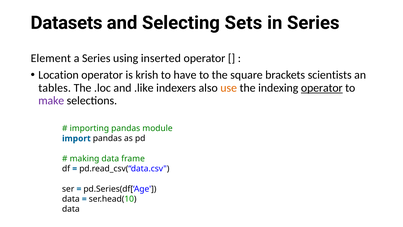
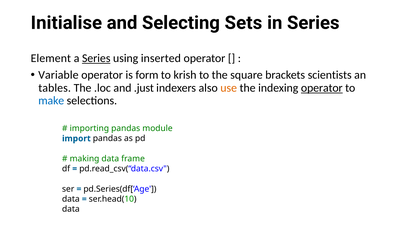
Datasets: Datasets -> Initialise
Series at (96, 58) underline: none -> present
Location: Location -> Variable
krish: krish -> form
have: have -> krish
.like: .like -> .just
make colour: purple -> blue
